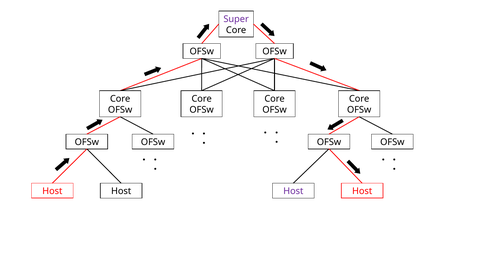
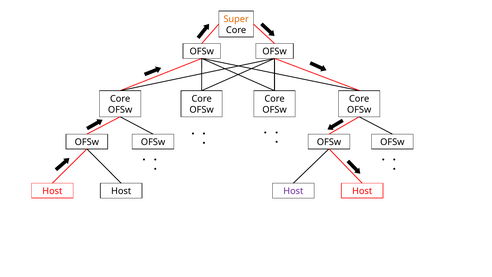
Super colour: purple -> orange
